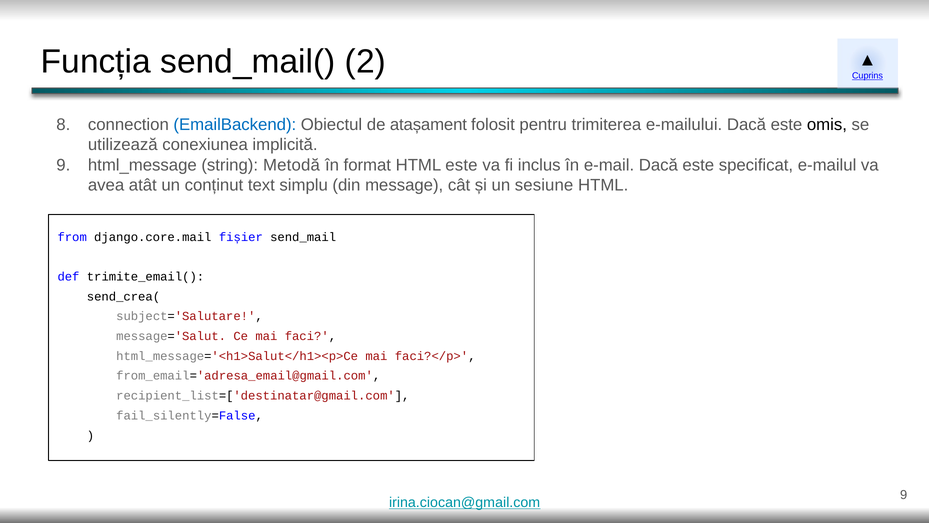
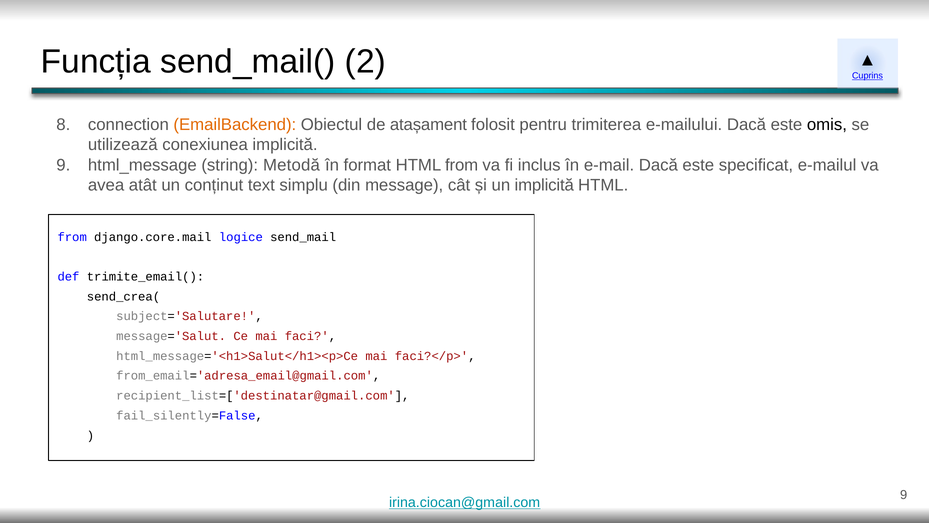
EmailBackend colour: blue -> orange
HTML este: este -> from
un sesiune: sesiune -> implicită
fișier: fișier -> logice
